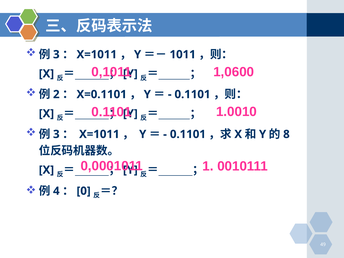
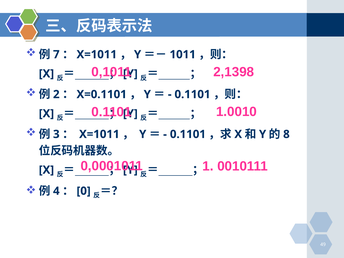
3 at (56, 54): 3 -> 7
1,0600: 1,0600 -> 2,1398
